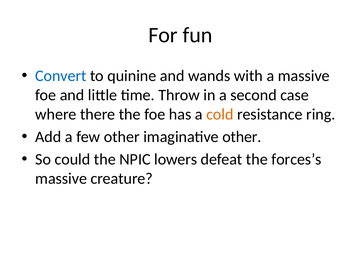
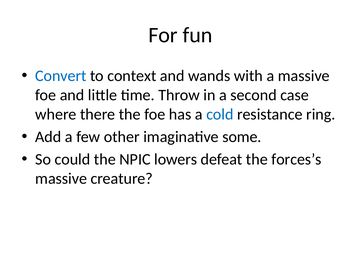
quinine: quinine -> context
cold colour: orange -> blue
imaginative other: other -> some
